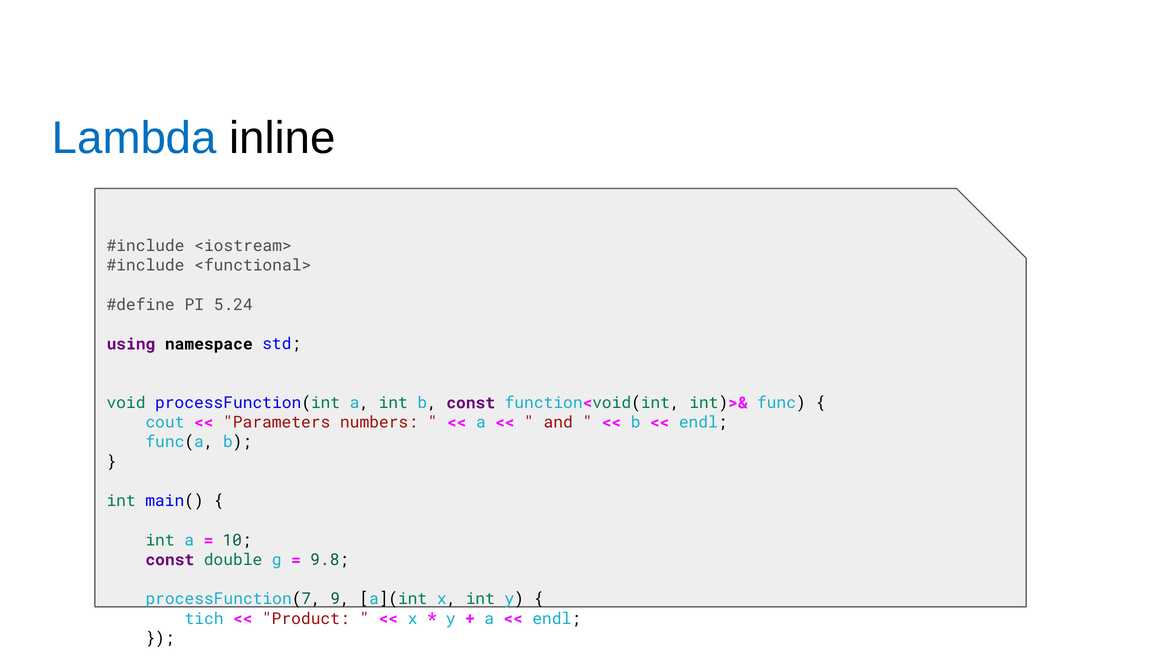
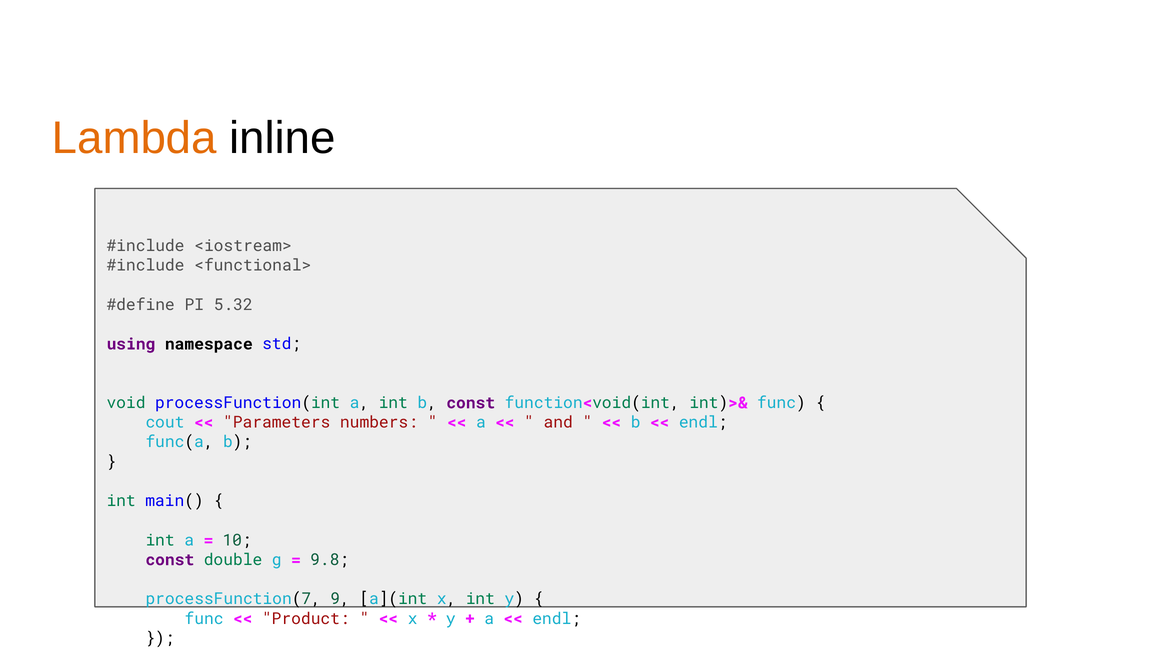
Lambda colour: blue -> orange
5.24: 5.24 -> 5.32
tich at (204, 619): tich -> func
